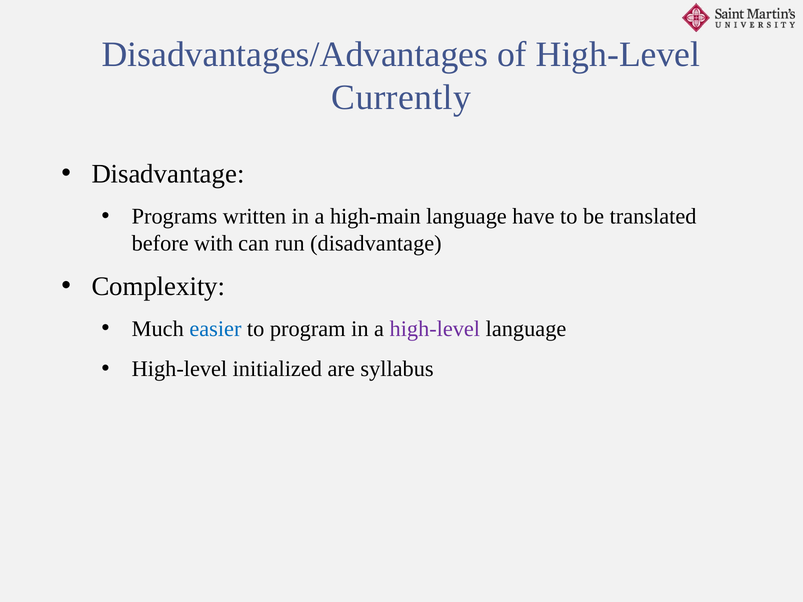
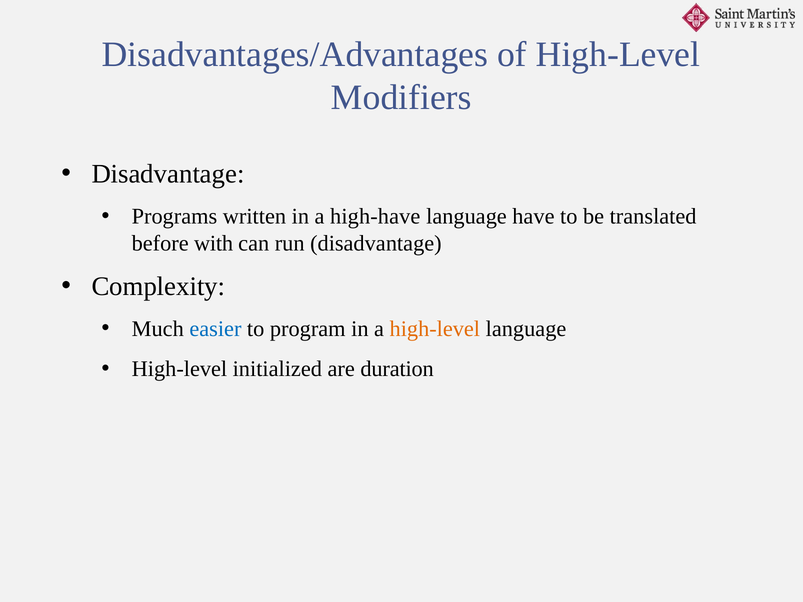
Currently: Currently -> Modifiers
high-main: high-main -> high-have
high-level at (435, 329) colour: purple -> orange
syllabus: syllabus -> duration
